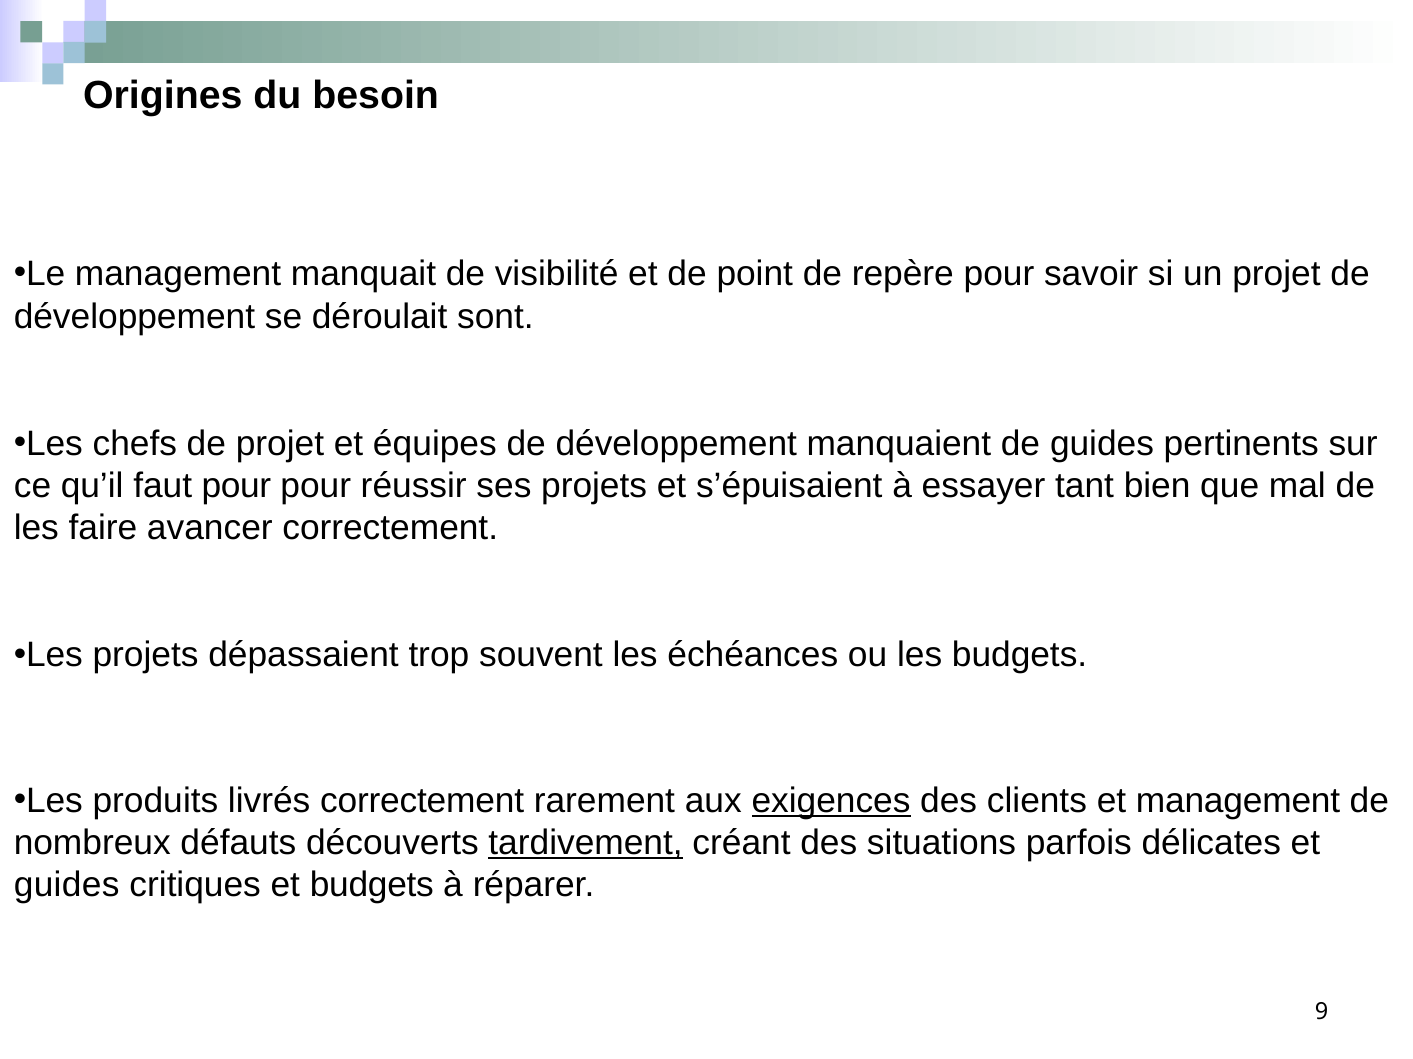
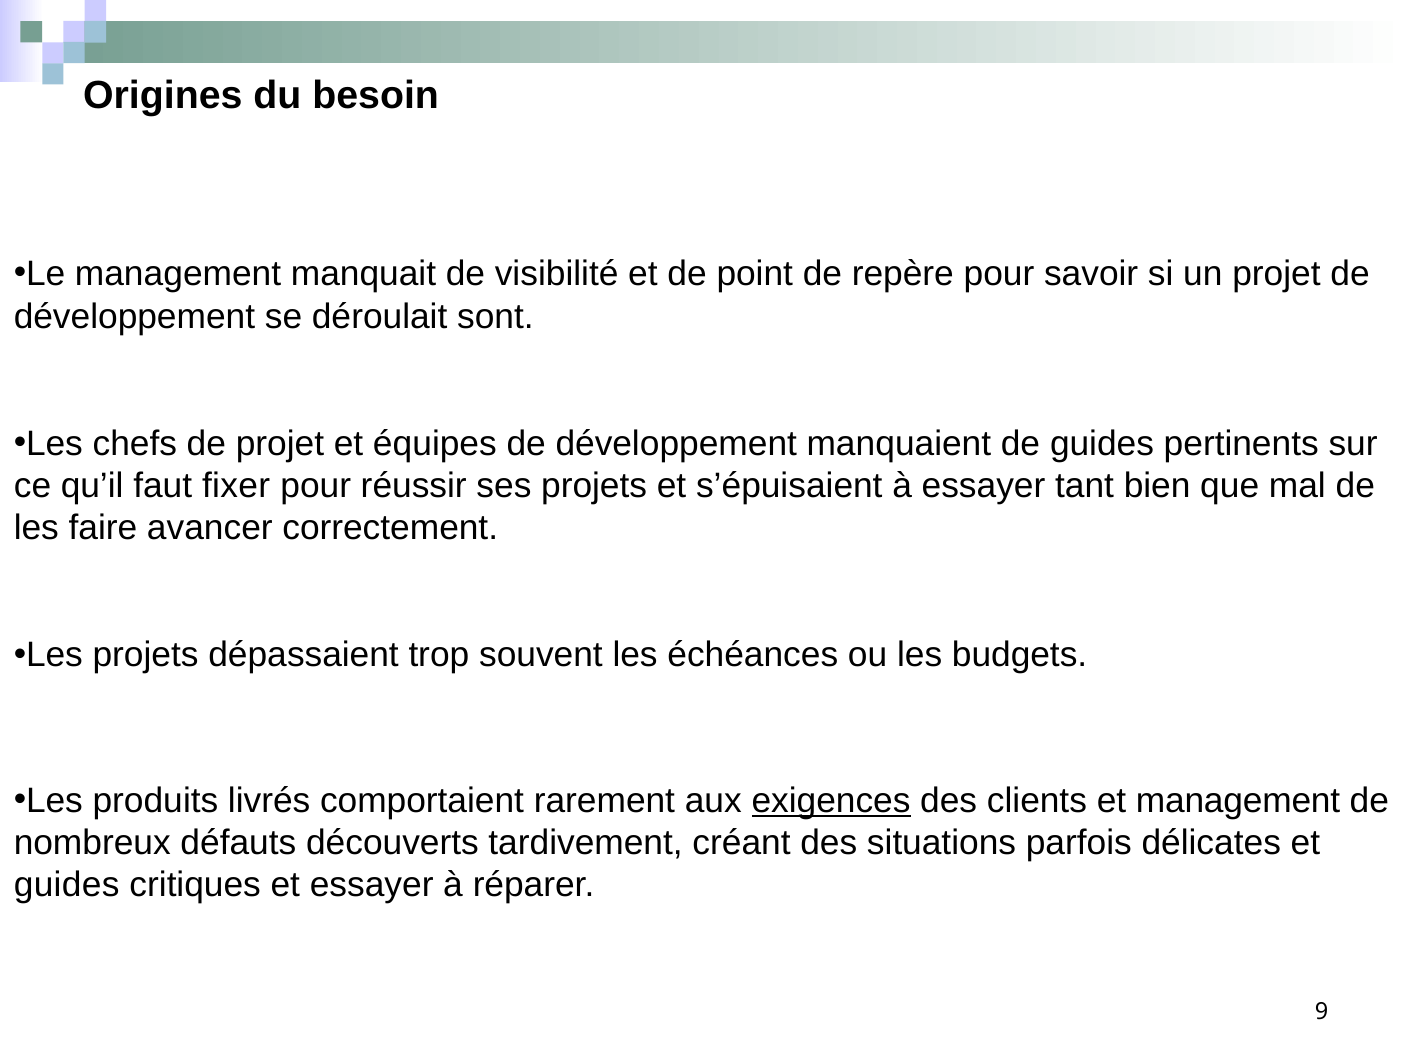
faut pour: pour -> fixer
livrés correctement: correctement -> comportaient
tardivement underline: present -> none
et budgets: budgets -> essayer
